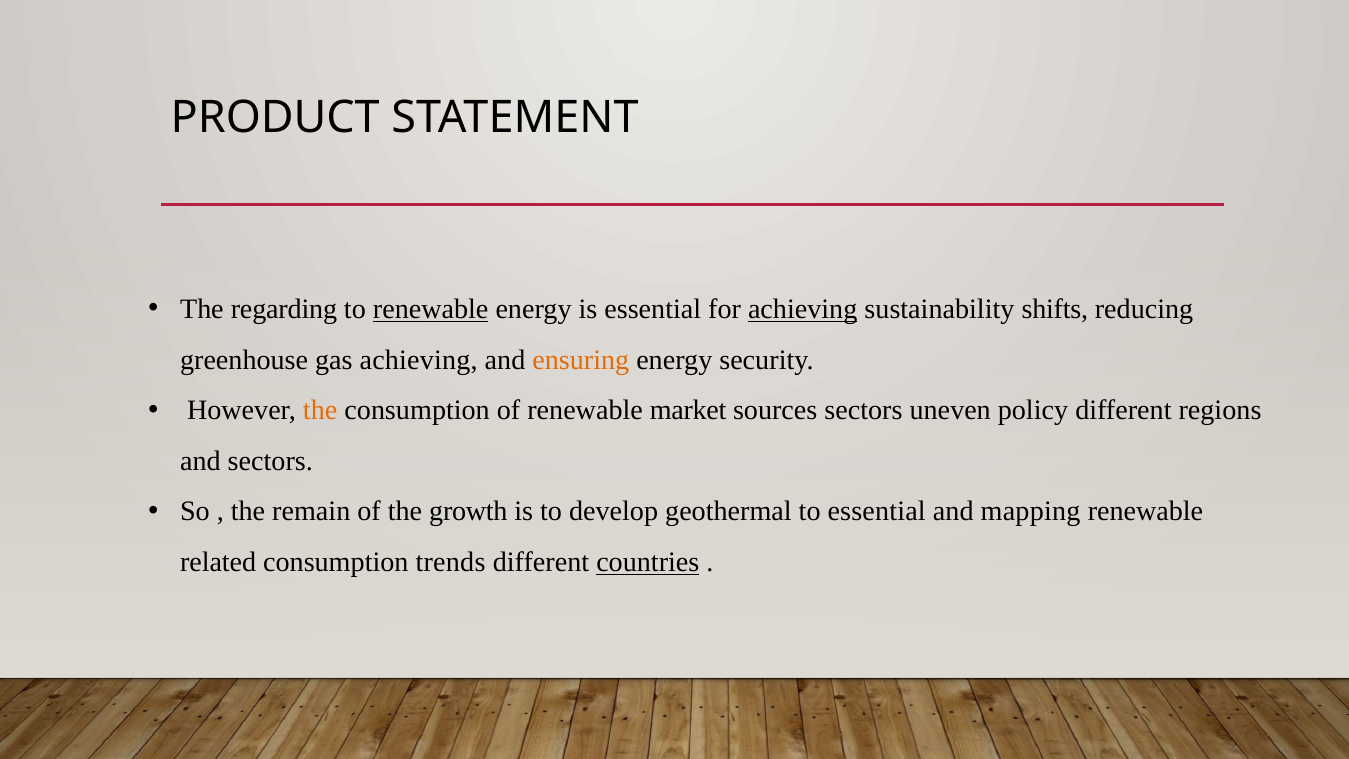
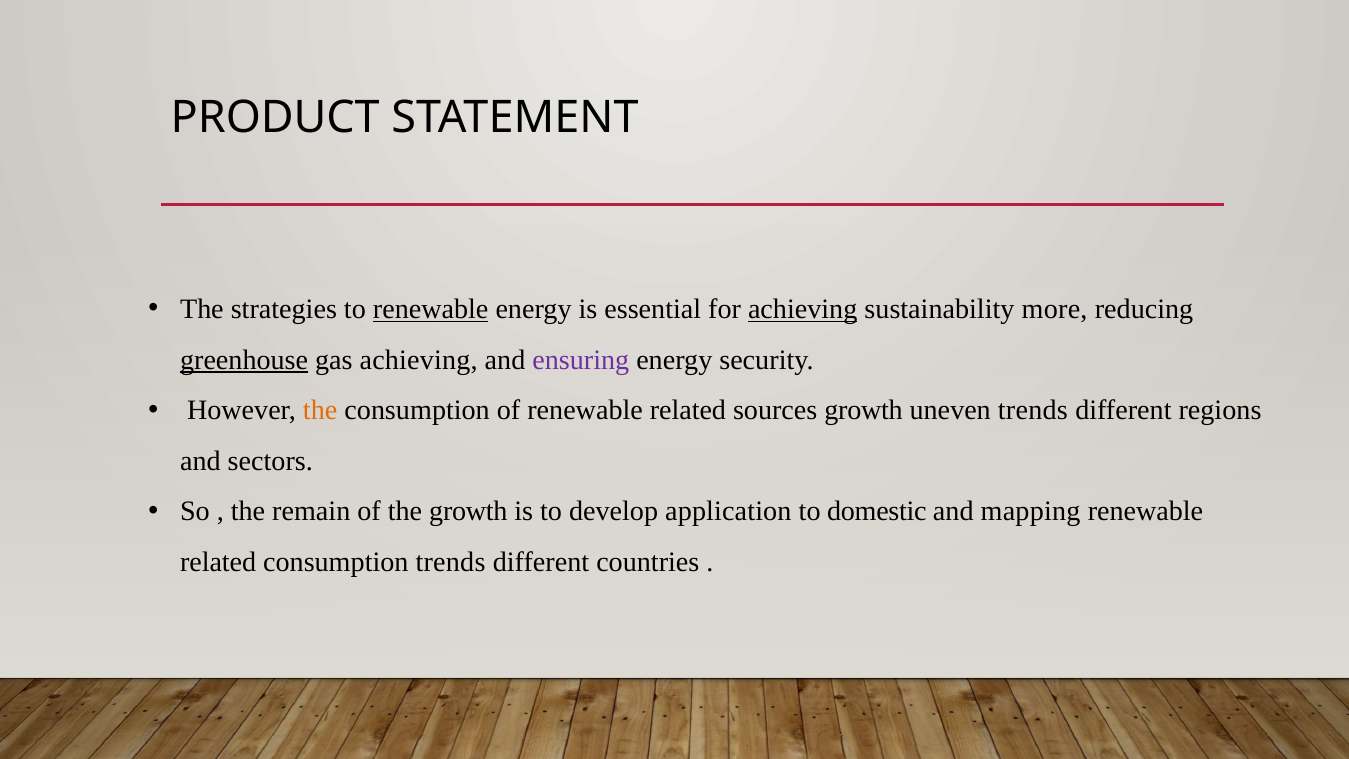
regarding: regarding -> strategies
shifts: shifts -> more
greenhouse underline: none -> present
ensuring colour: orange -> purple
of renewable market: market -> related
sources sectors: sectors -> growth
uneven policy: policy -> trends
geothermal: geothermal -> application
to essential: essential -> domestic
countries underline: present -> none
